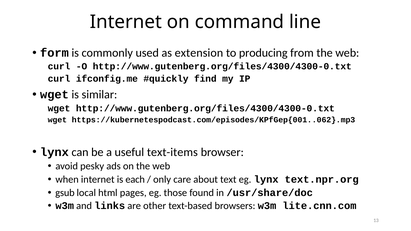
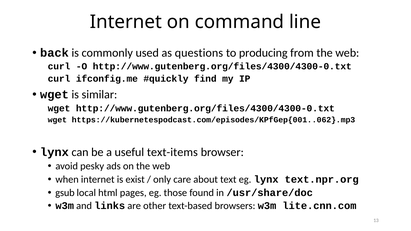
form: form -> back
extension: extension -> questions
each: each -> exist
